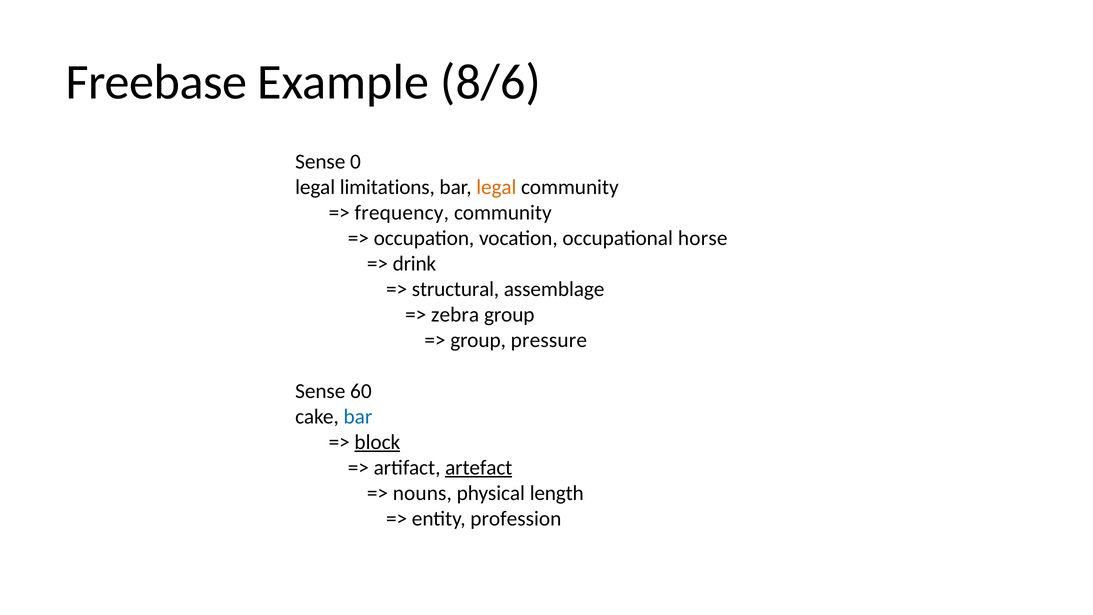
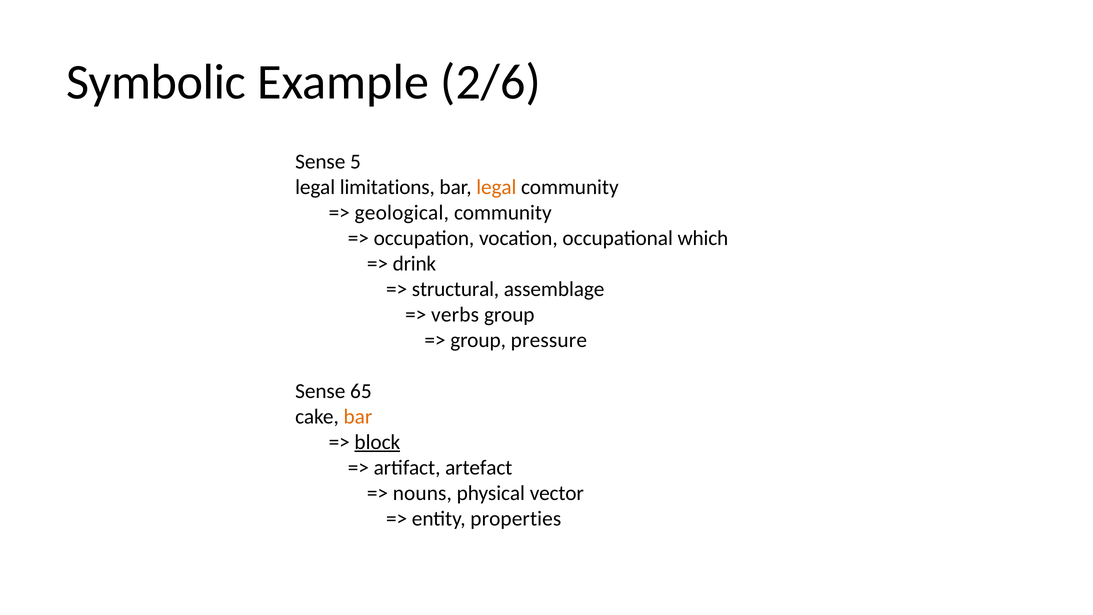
Freebase: Freebase -> Symbolic
8/6: 8/6 -> 2/6
0: 0 -> 5
frequency: frequency -> geological
horse: horse -> which
zebra: zebra -> verbs
60: 60 -> 65
bar at (358, 416) colour: blue -> orange
artefact underline: present -> none
length: length -> vector
profession: profession -> properties
